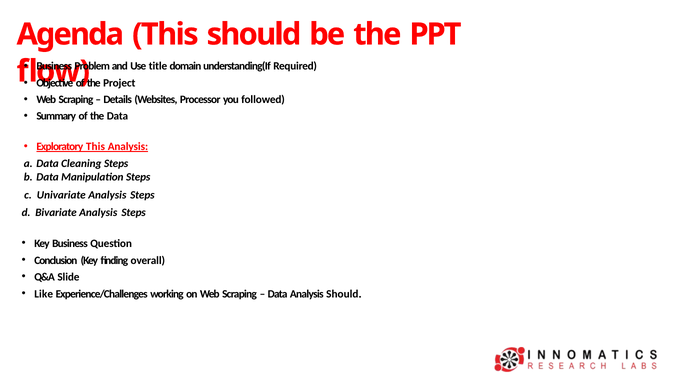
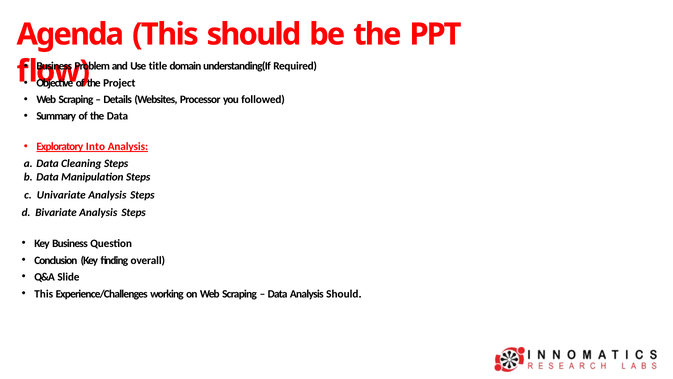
Exploratory This: This -> Into
Like at (44, 294): Like -> This
